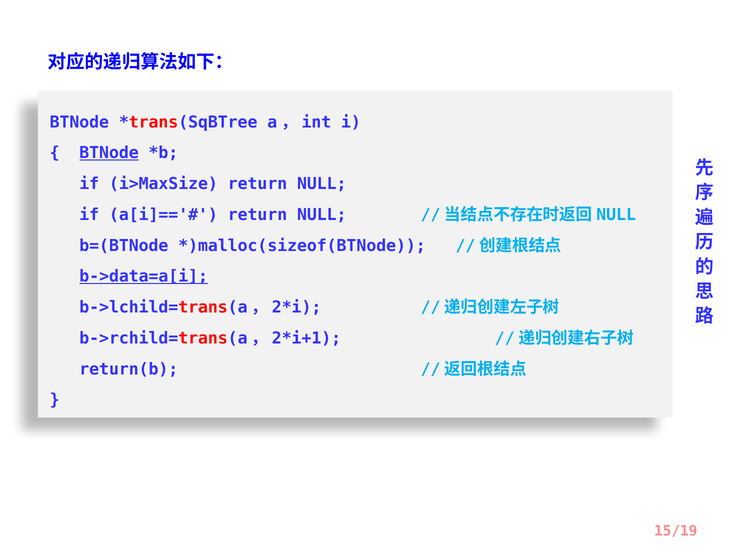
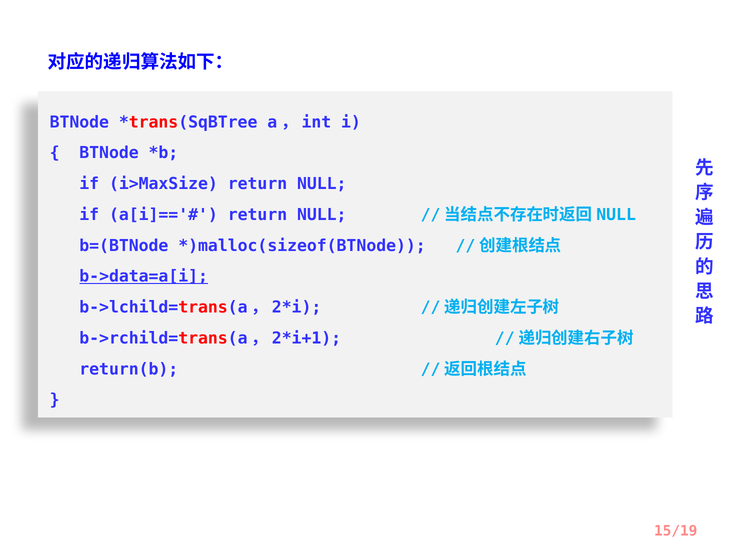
BTNode at (109, 153) underline: present -> none
